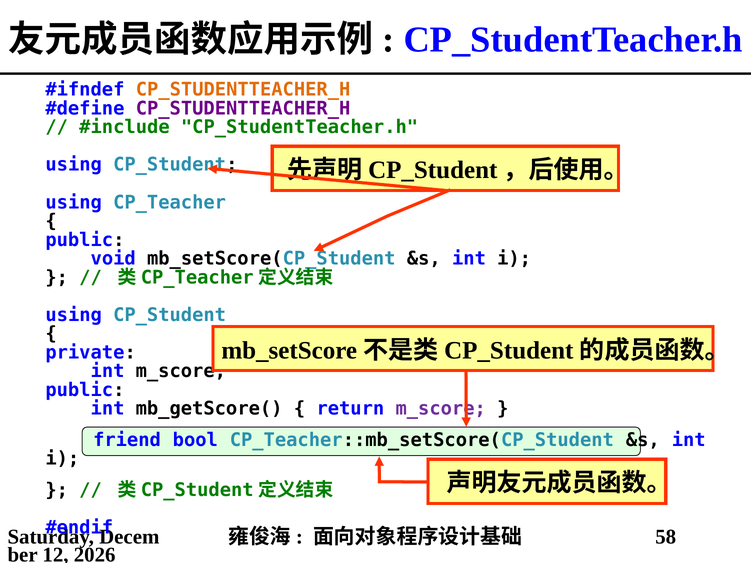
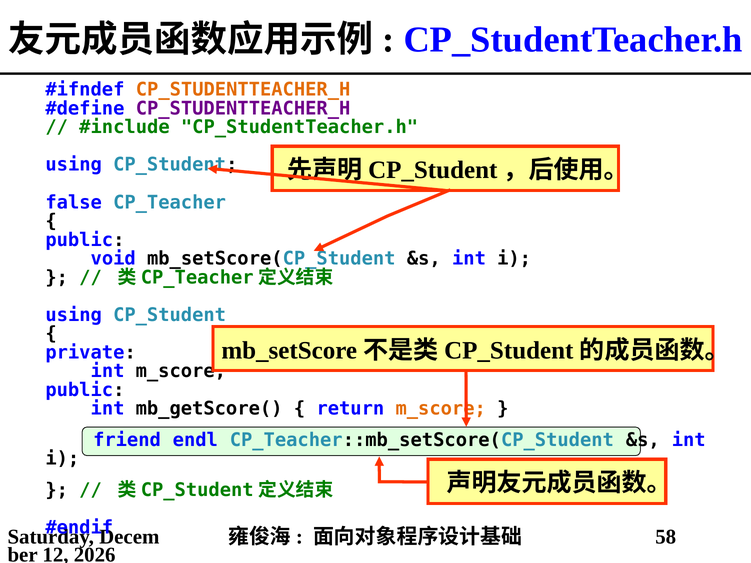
using at (74, 202): using -> false
m_score at (441, 409) colour: purple -> orange
bool: bool -> endl
